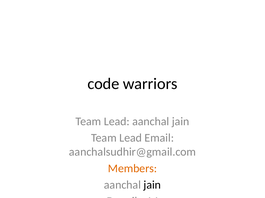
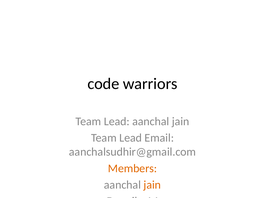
jain at (152, 185) colour: black -> orange
